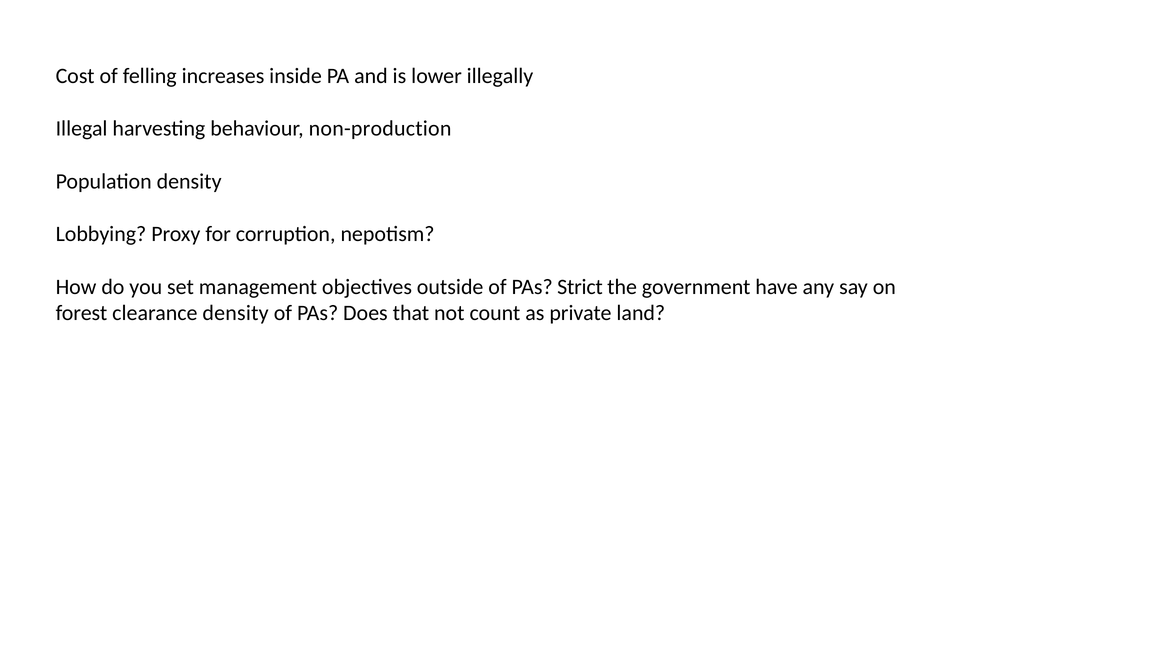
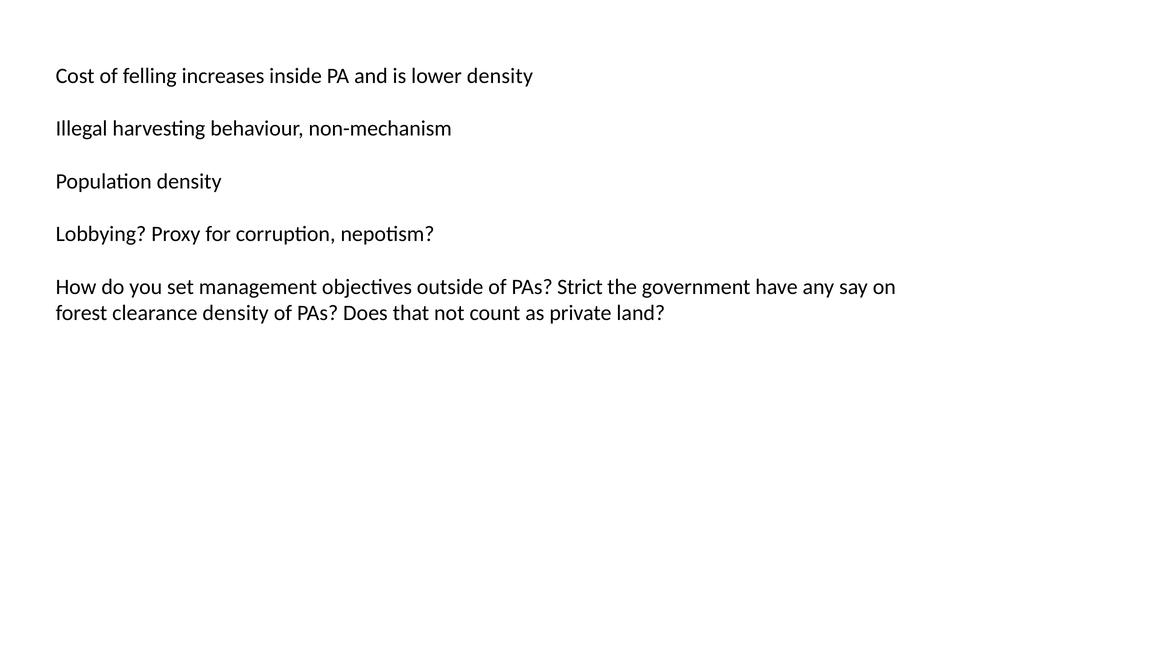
lower illegally: illegally -> density
non-production: non-production -> non-mechanism
